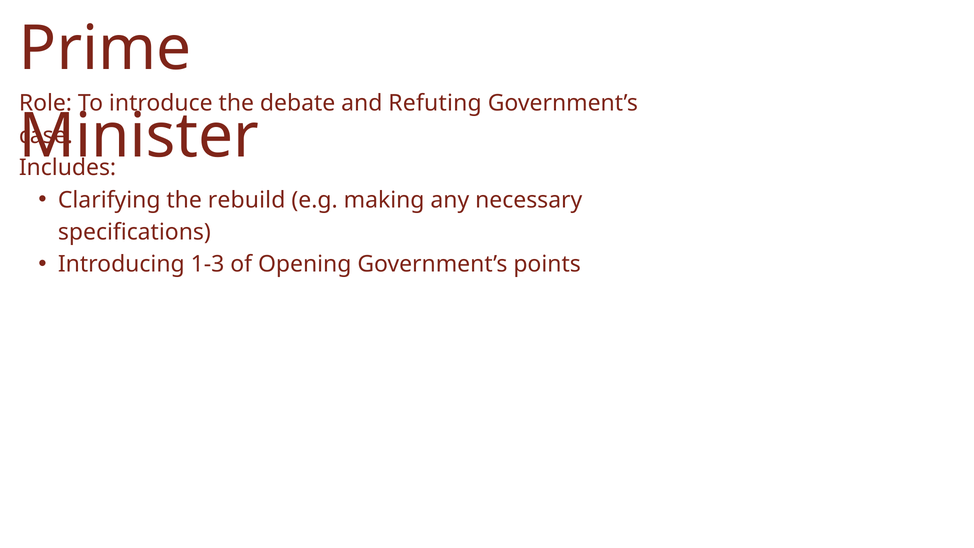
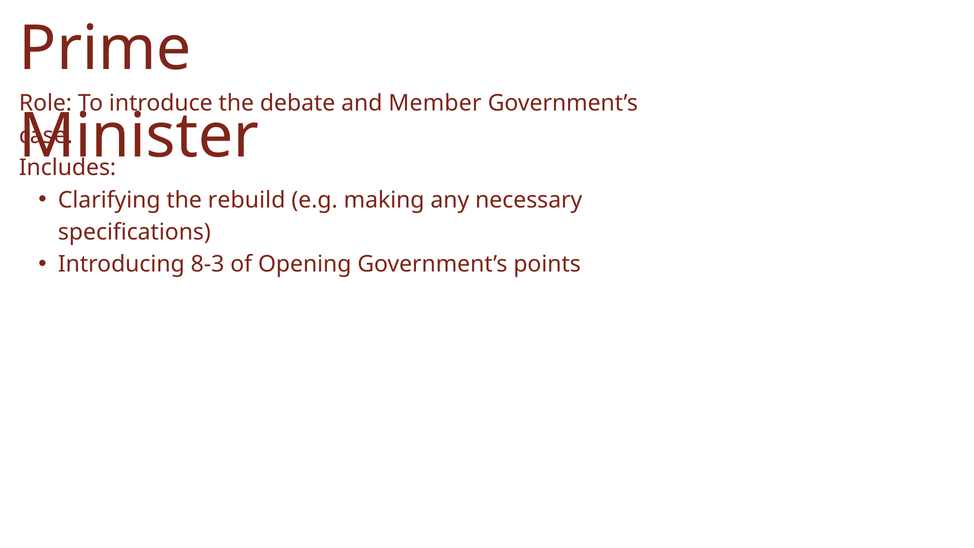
Refuting: Refuting -> Member
1-3: 1-3 -> 8-3
